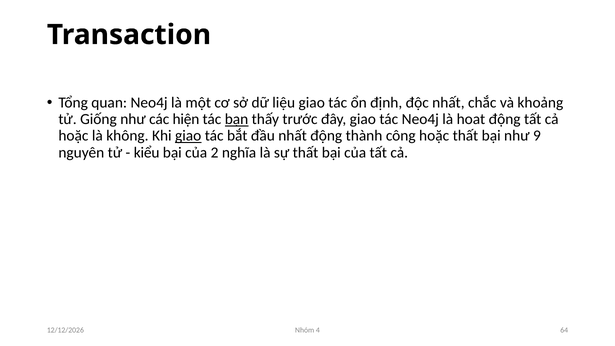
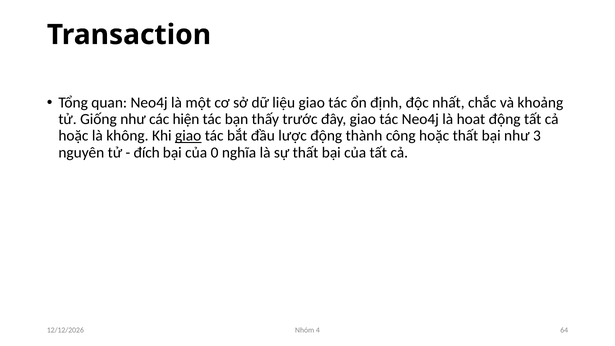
bạn underline: present -> none
đầu nhất: nhất -> lược
9: 9 -> 3
kiểu: kiểu -> đích
2: 2 -> 0
